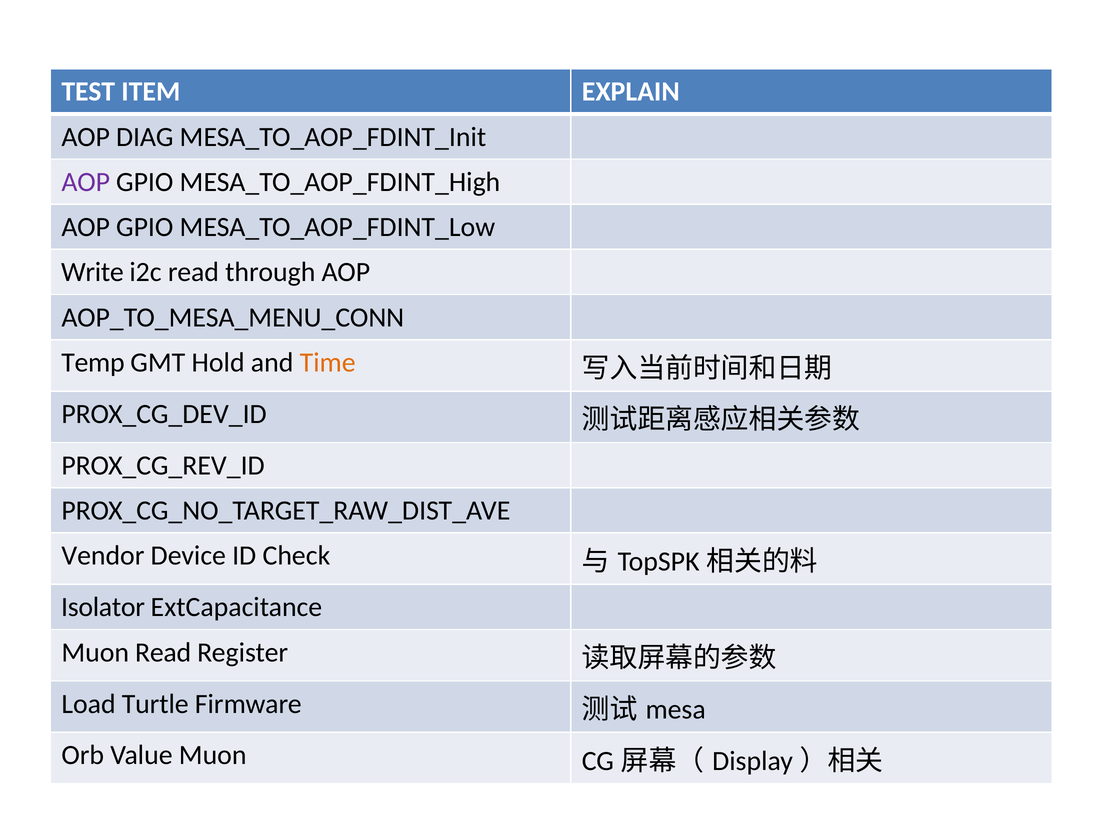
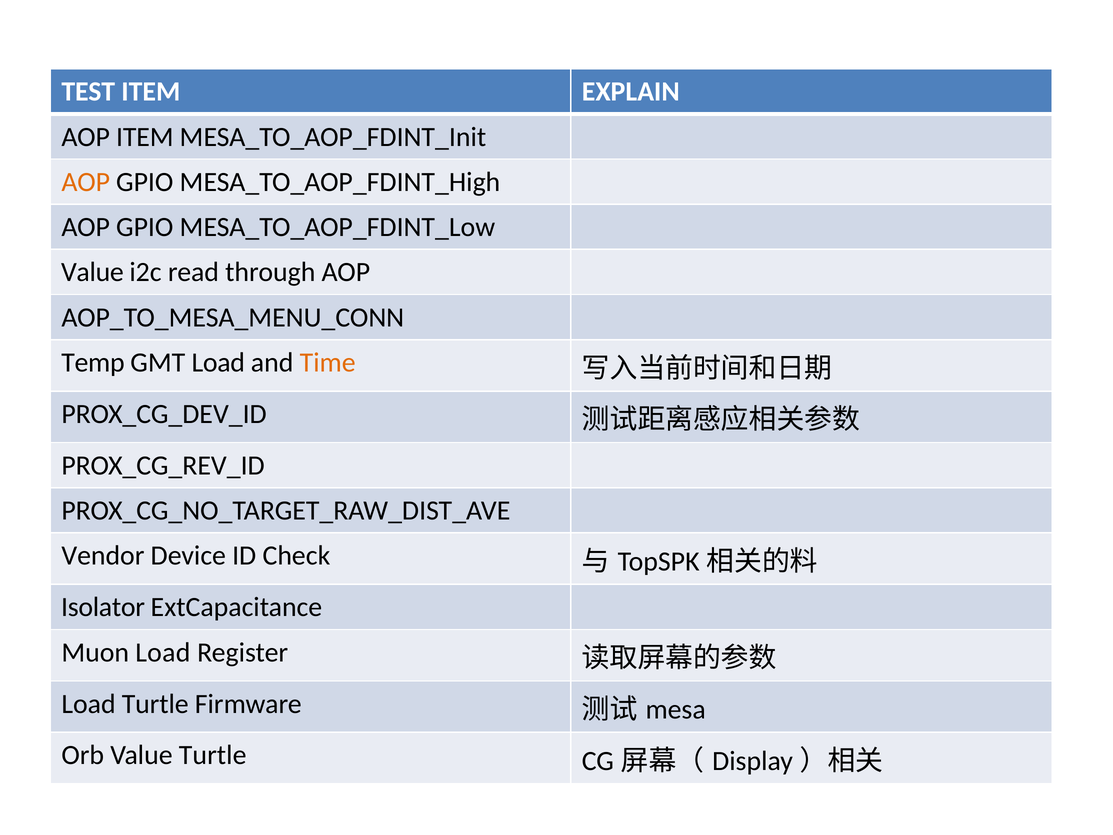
AOP DIAG: DIAG -> ITEM
AOP at (86, 182) colour: purple -> orange
Write at (92, 272): Write -> Value
GMT Hold: Hold -> Load
Muon Read: Read -> Load
Value Muon: Muon -> Turtle
